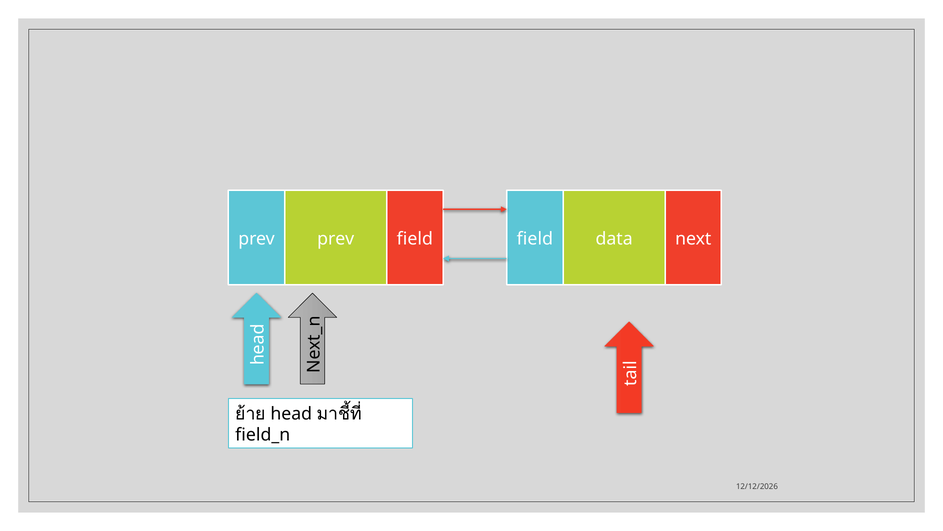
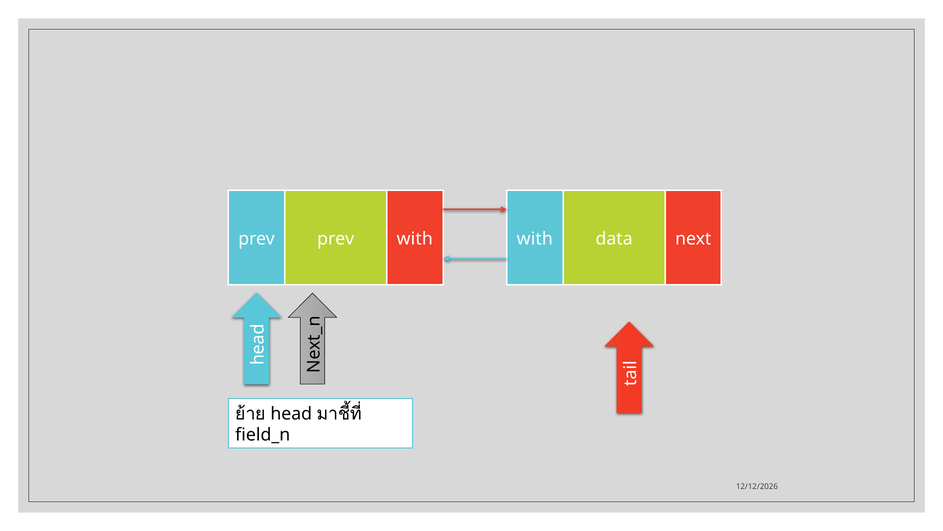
prev field: field -> with
field at (535, 238): field -> with
